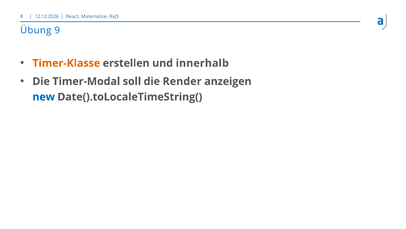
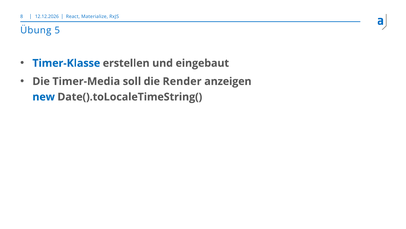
9: 9 -> 5
Timer-Klasse colour: orange -> blue
innerhalb: innerhalb -> eingebaut
Timer-Modal: Timer-Modal -> Timer-Media
